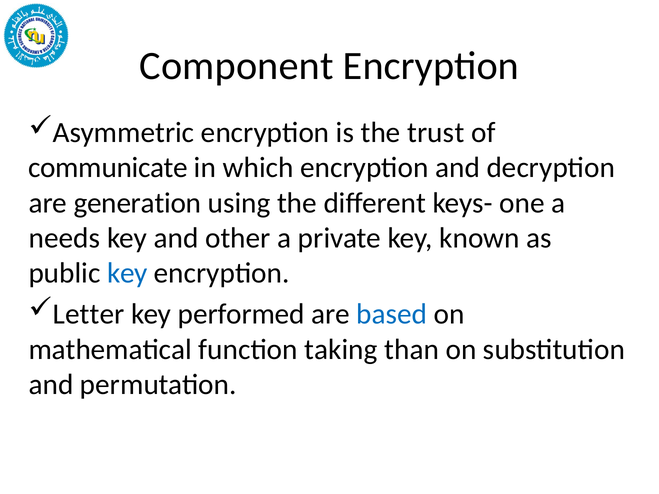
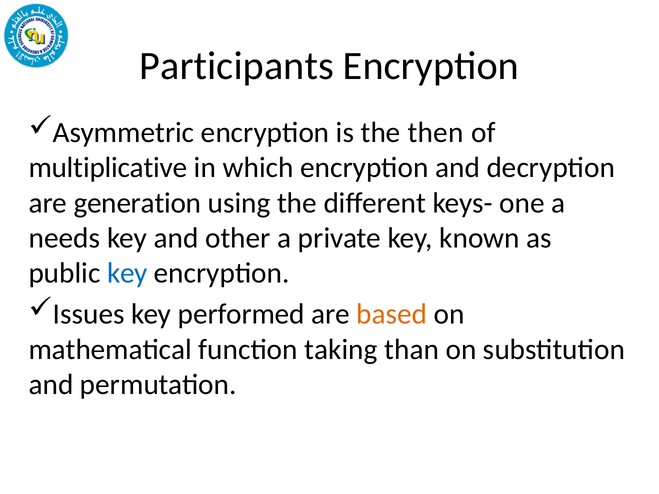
Component: Component -> Participants
trust: trust -> then
communicate: communicate -> multiplicative
Letter: Letter -> Issues
based colour: blue -> orange
